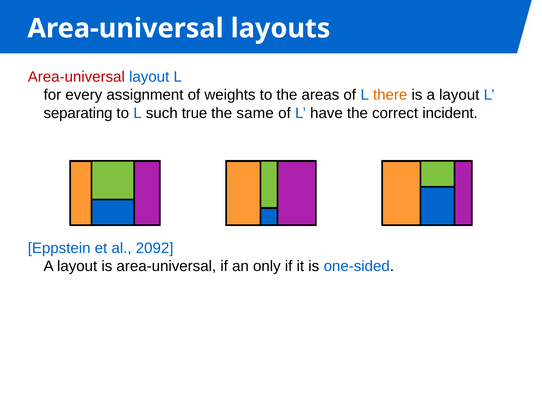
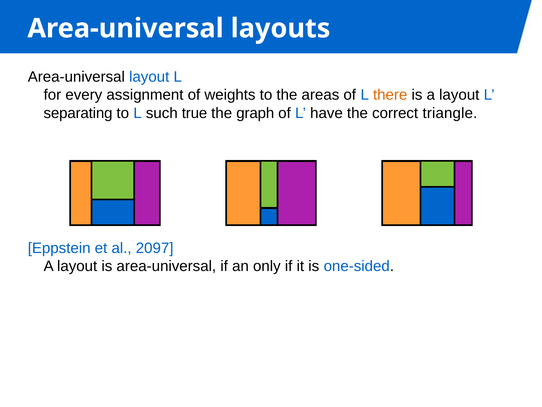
Area-universal at (76, 77) colour: red -> black
same: same -> graph
incident: incident -> triangle
2092: 2092 -> 2097
